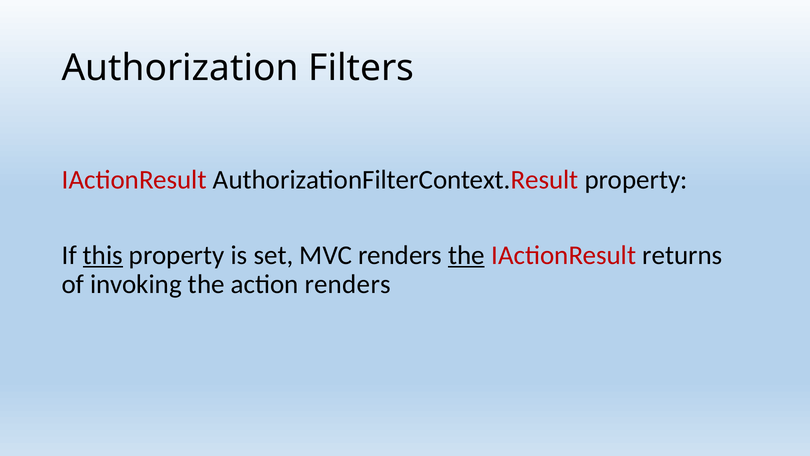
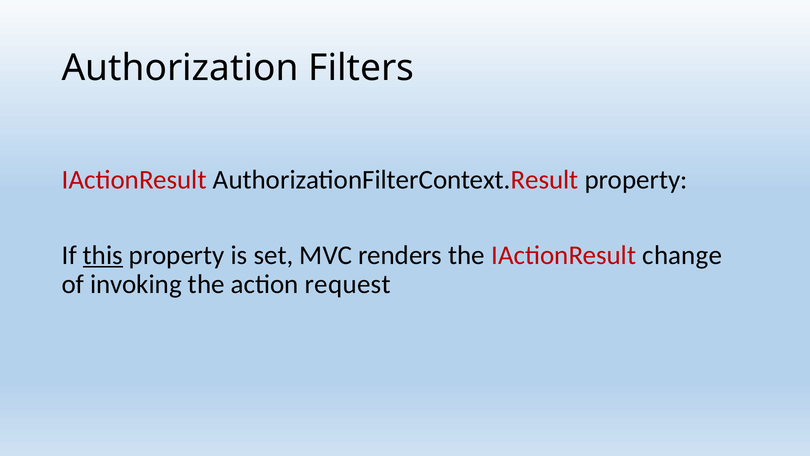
the at (466, 255) underline: present -> none
returns: returns -> change
action renders: renders -> request
